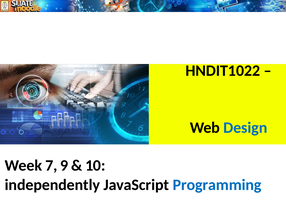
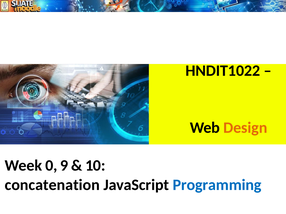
Design colour: blue -> orange
7: 7 -> 0
independently: independently -> concatenation
